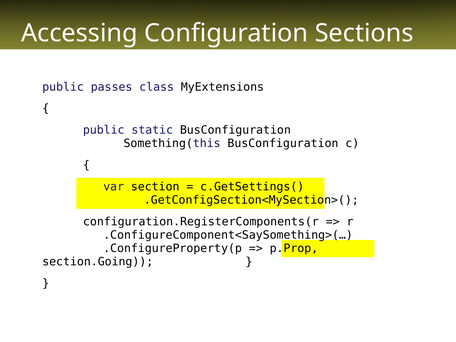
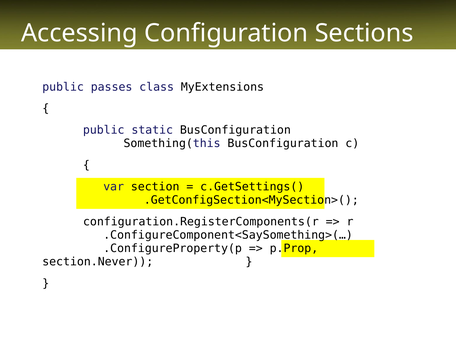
section.Going: section.Going -> section.Never
